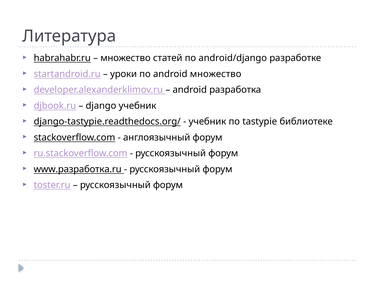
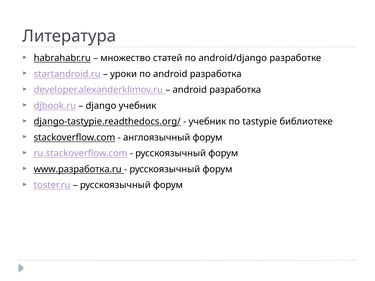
по android множество: множество -> разработка
